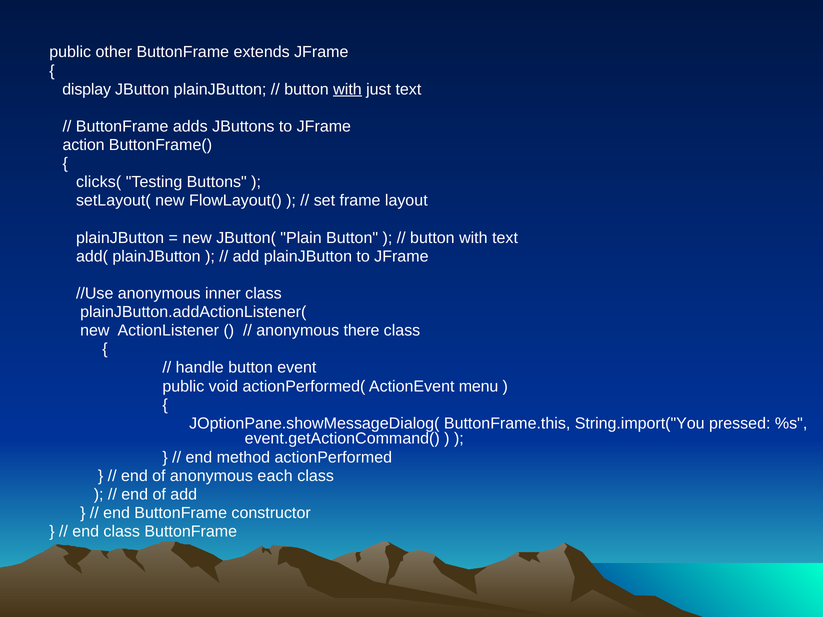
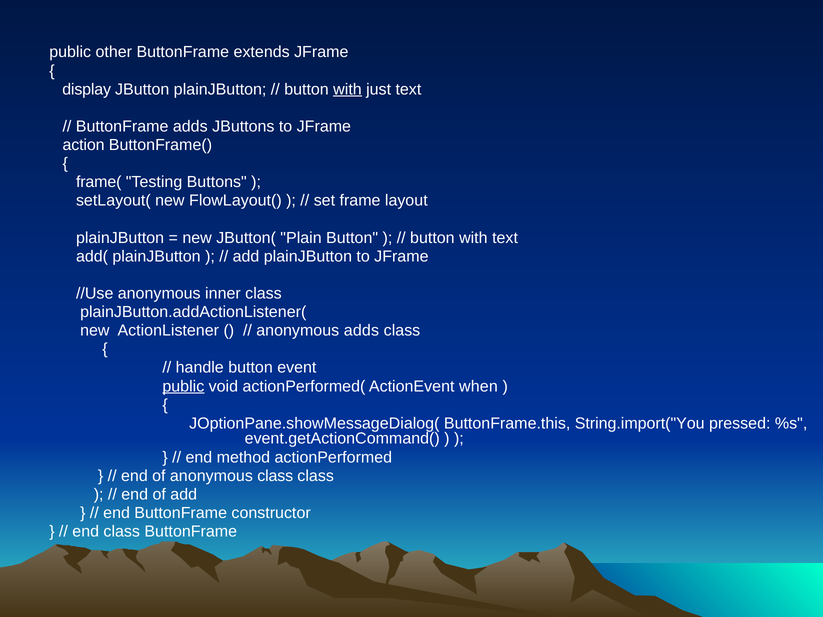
clicks(: clicks( -> frame(
anonymous there: there -> adds
public at (183, 386) underline: none -> present
menu: menu -> when
anonymous each: each -> class
